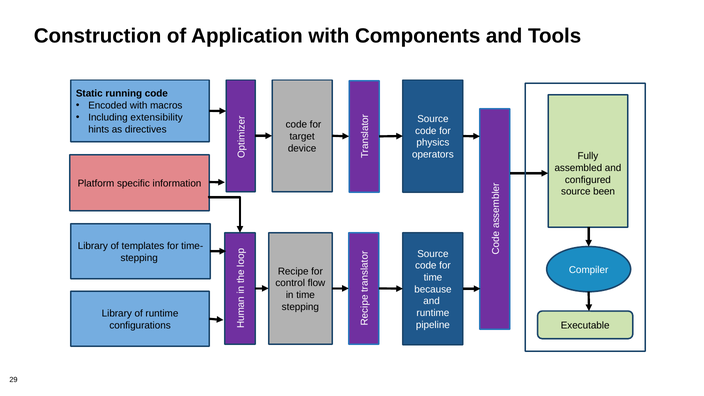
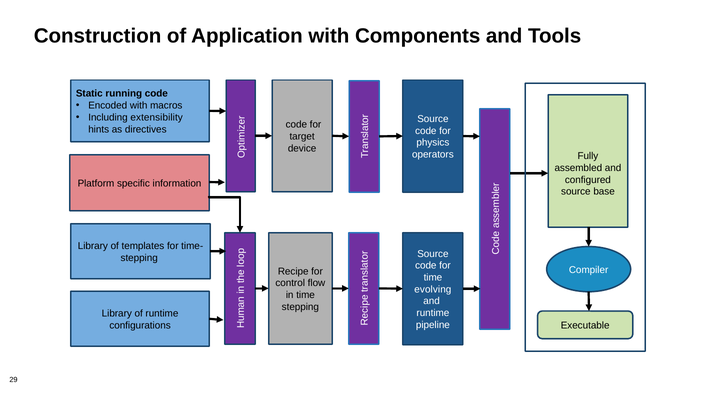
been: been -> base
because: because -> evolving
